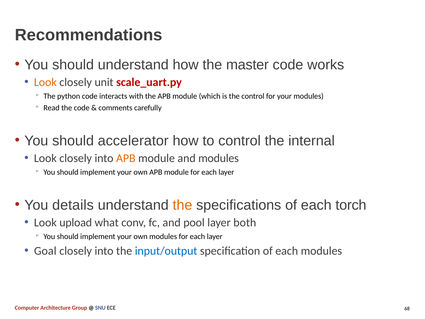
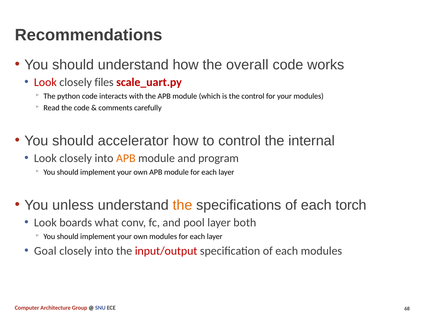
master: master -> overall
Look at (45, 82) colour: orange -> red
unit: unit -> files
and modules: modules -> program
details: details -> unless
upload: upload -> boards
input/output colour: blue -> red
